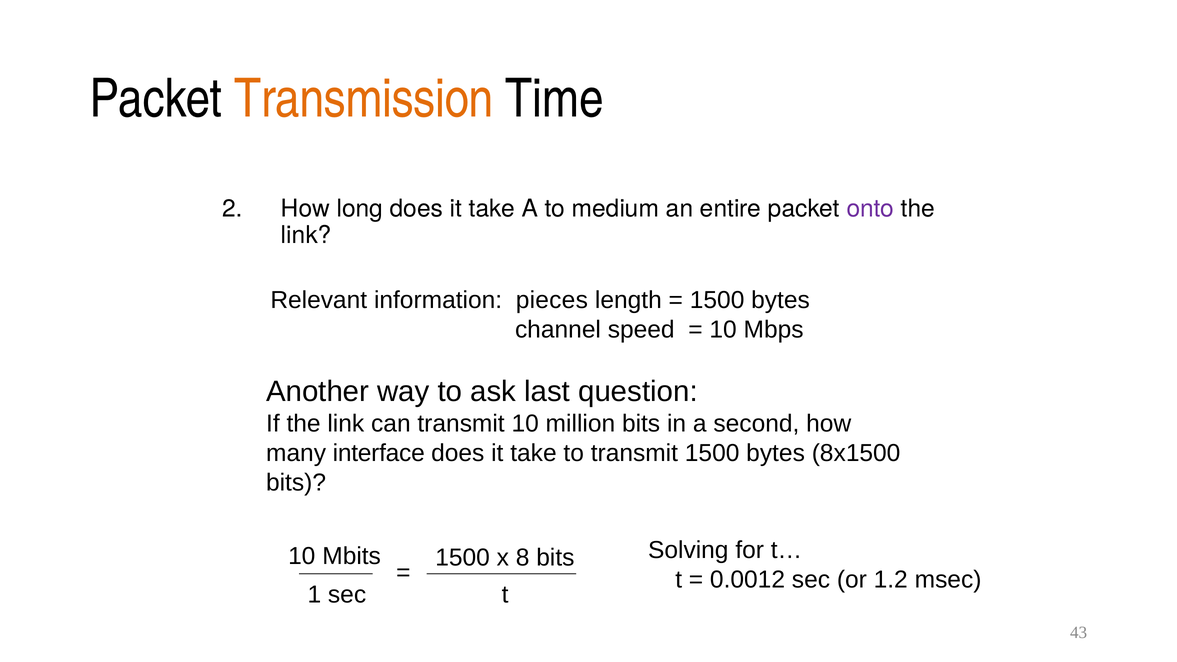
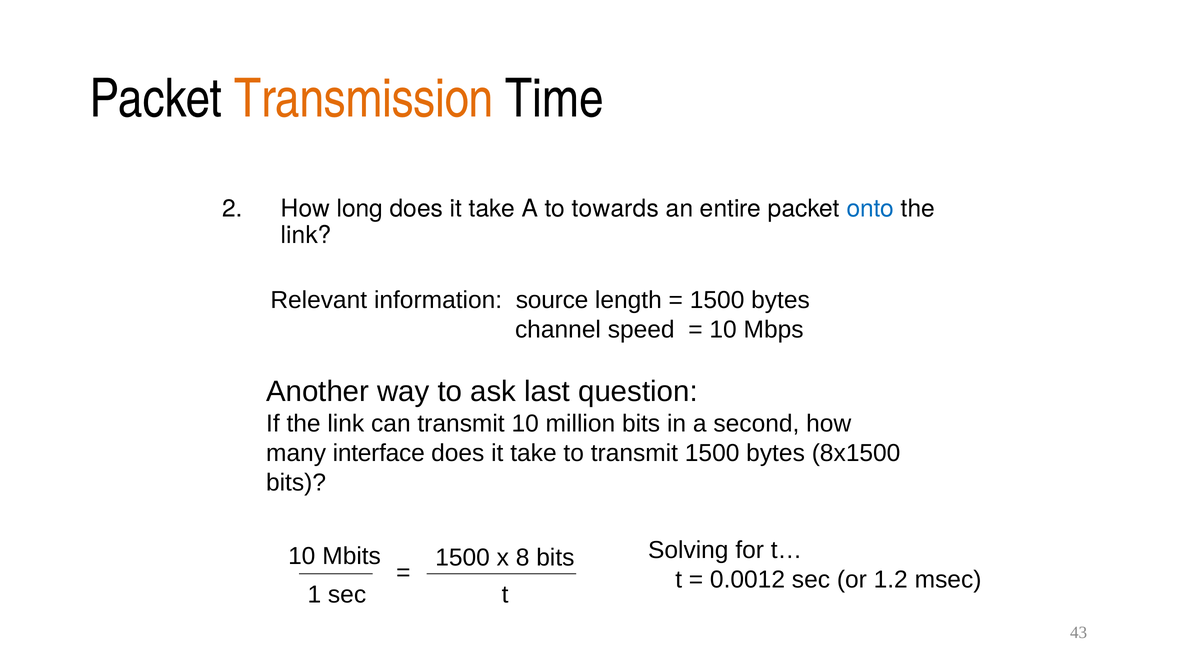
medium: medium -> towards
onto colour: purple -> blue
pieces: pieces -> source
